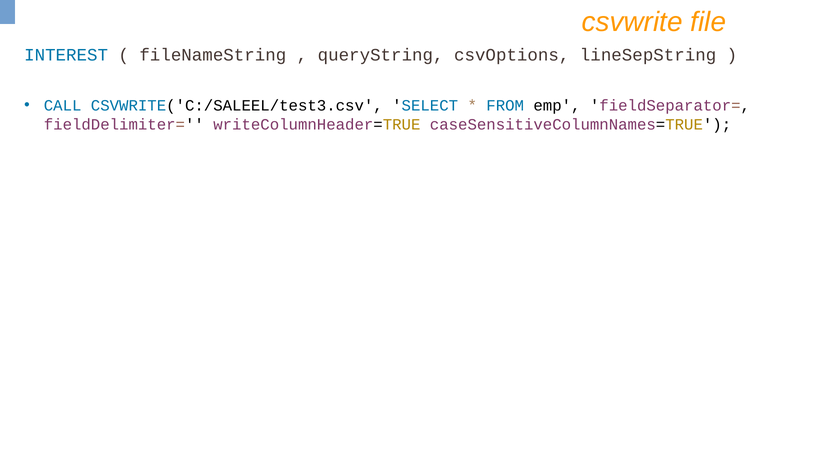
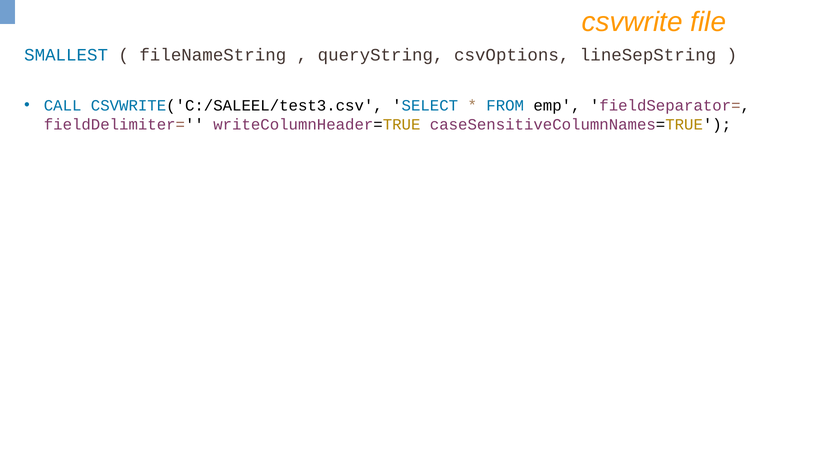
INTEREST: INTEREST -> SMALLEST
